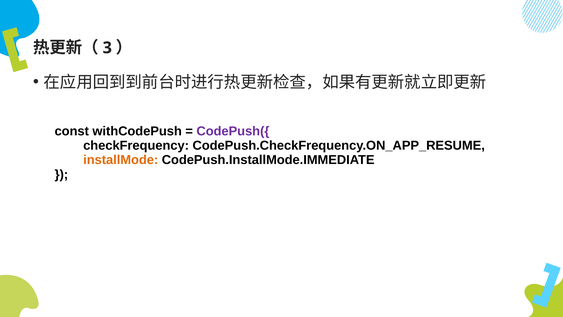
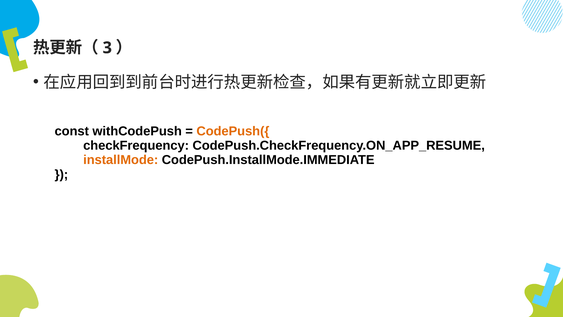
CodePush({ colour: purple -> orange
